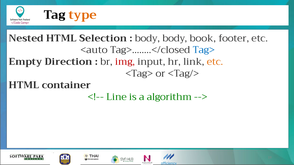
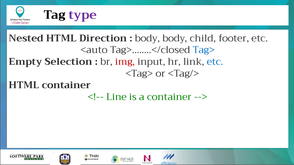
type colour: orange -> purple
Selection: Selection -> Direction
book: book -> child
Direction: Direction -> Selection
etc at (215, 62) colour: orange -> blue
a algorithm: algorithm -> container
